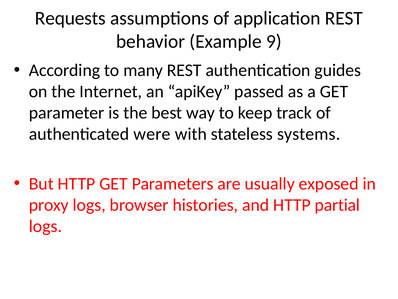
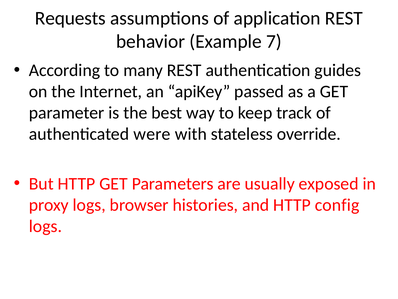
9: 9 -> 7
systems: systems -> override
partial: partial -> config
